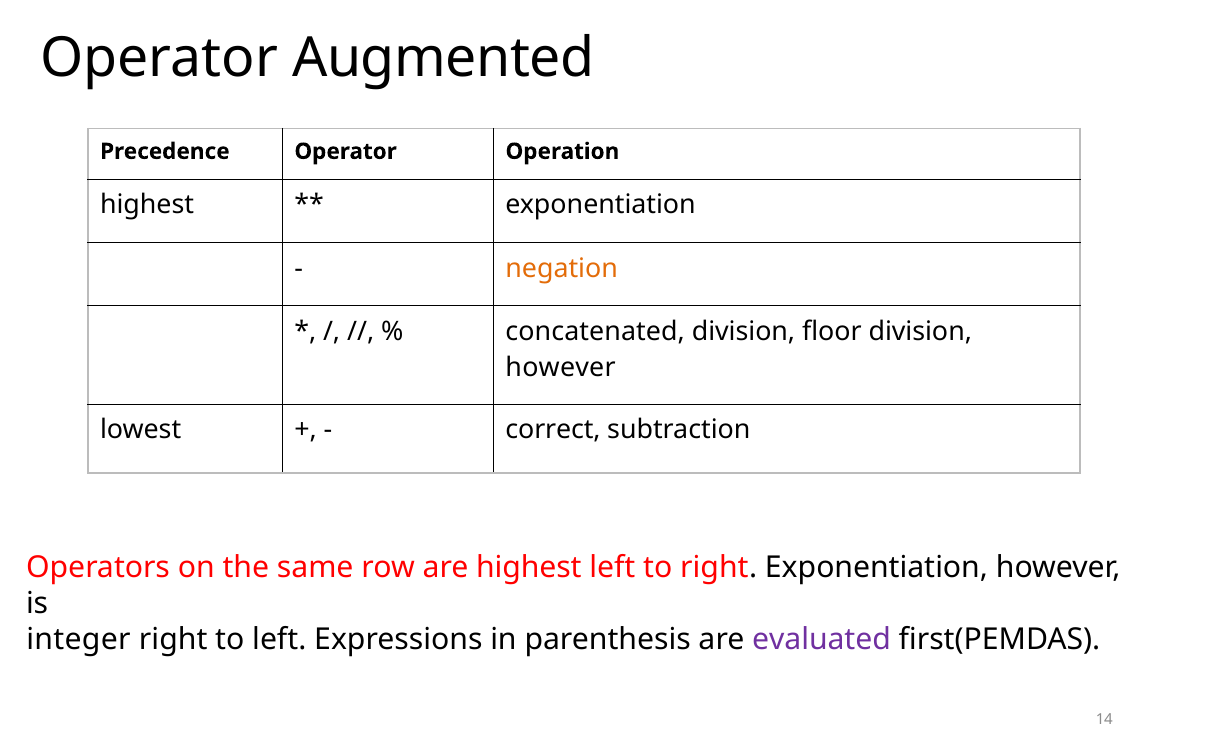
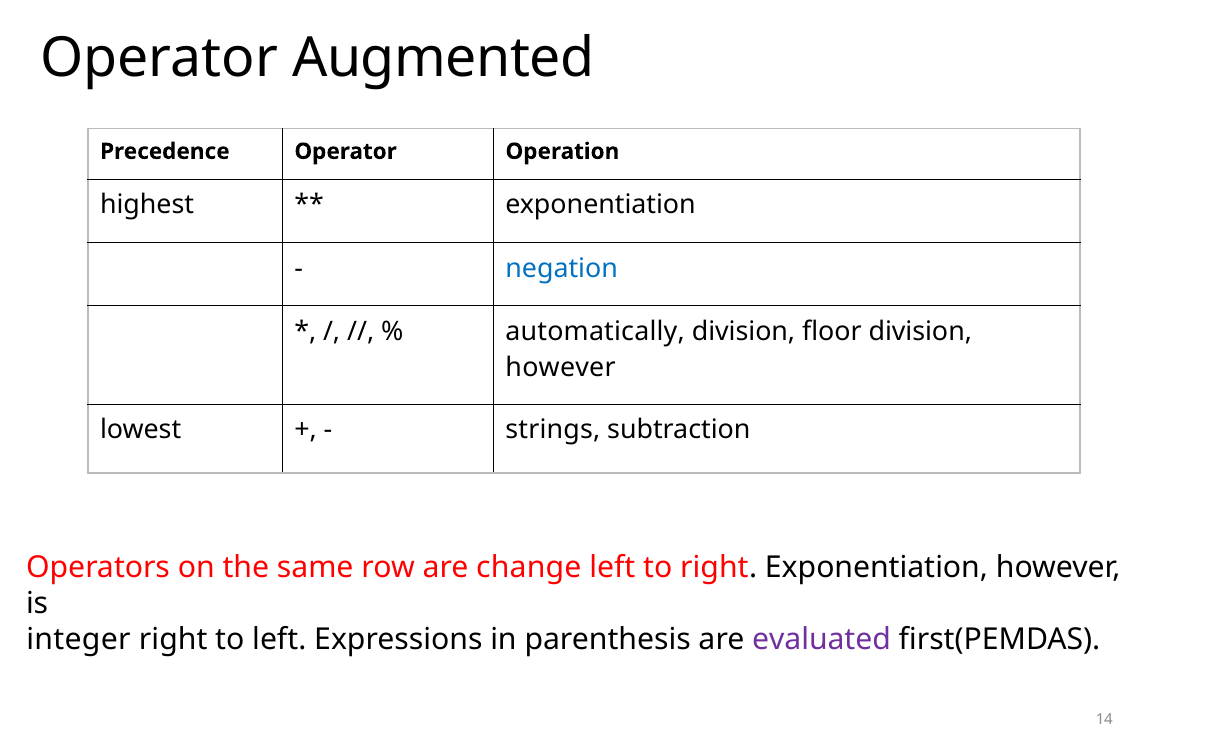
negation colour: orange -> blue
concatenated: concatenated -> automatically
correct: correct -> strings
are highest: highest -> change
